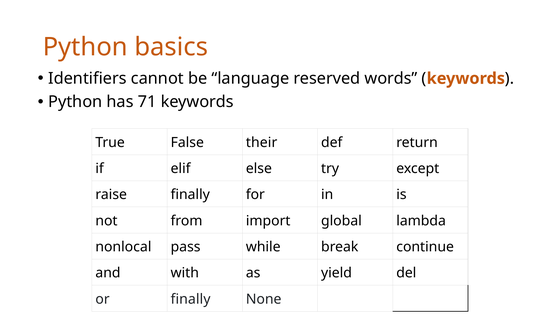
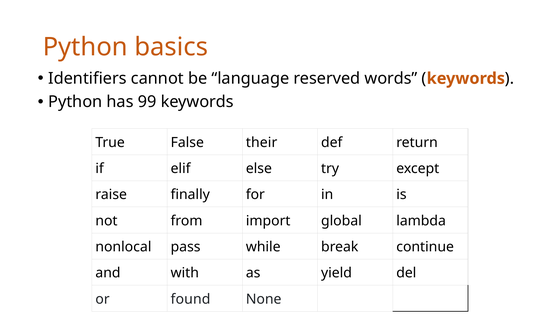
71: 71 -> 99
or finally: finally -> found
